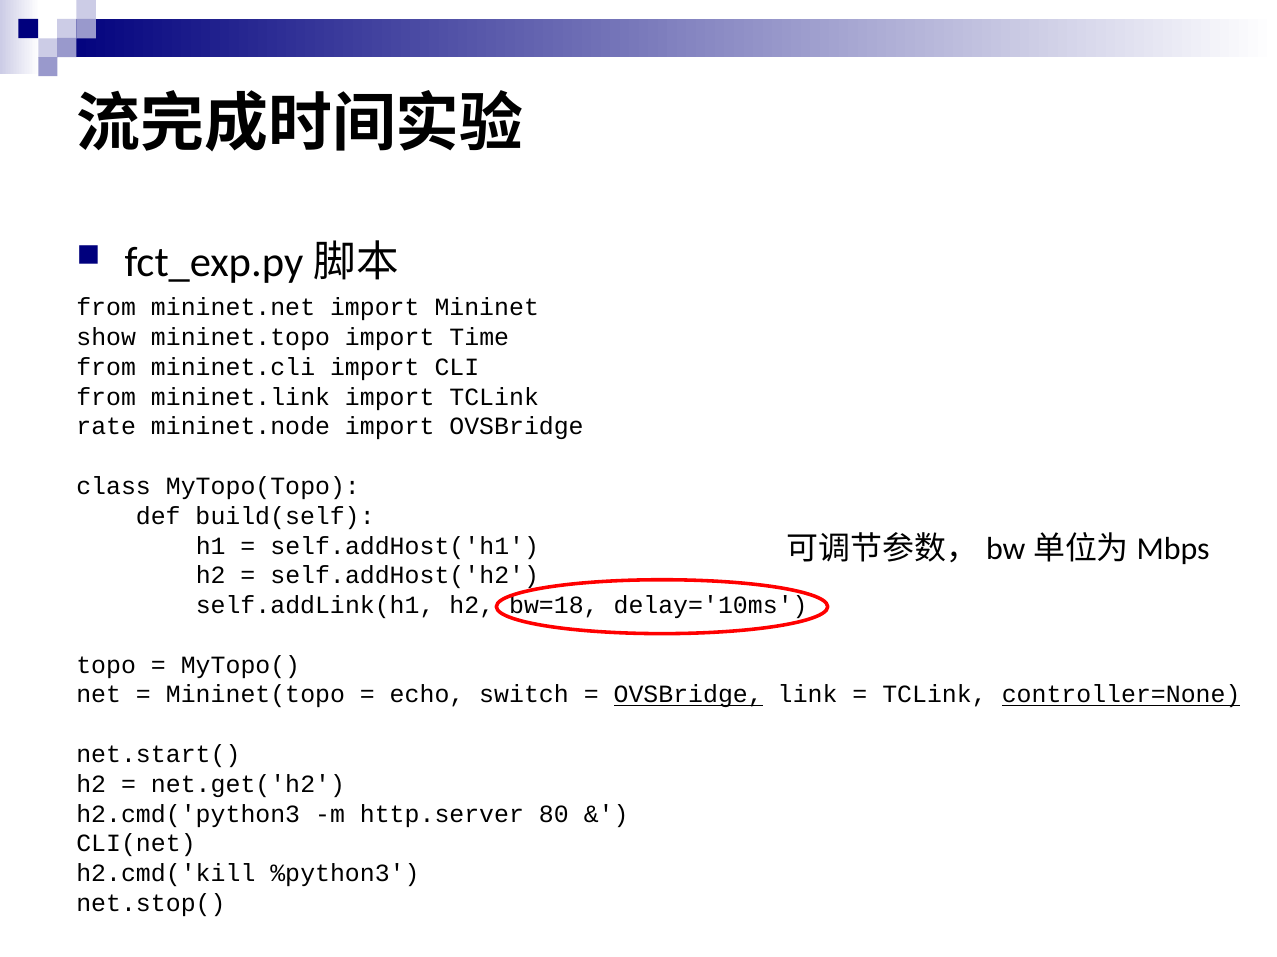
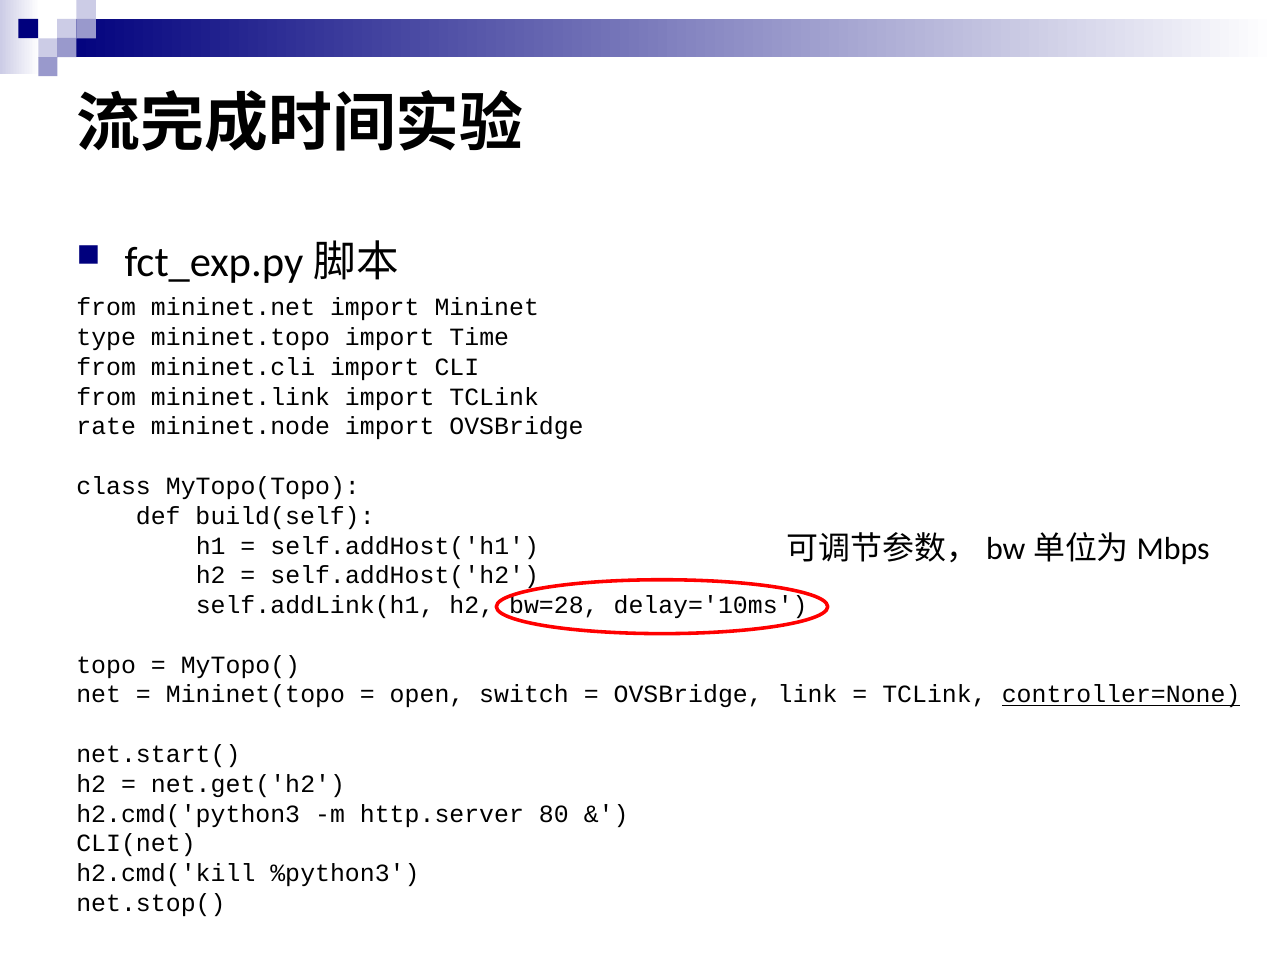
show: show -> type
bw=18: bw=18 -> bw=28
echo: echo -> open
OVSBridge at (688, 695) underline: present -> none
